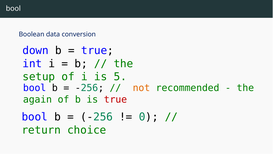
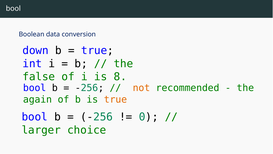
setup: setup -> false
5: 5 -> 8
true at (115, 99) colour: red -> orange
return: return -> larger
